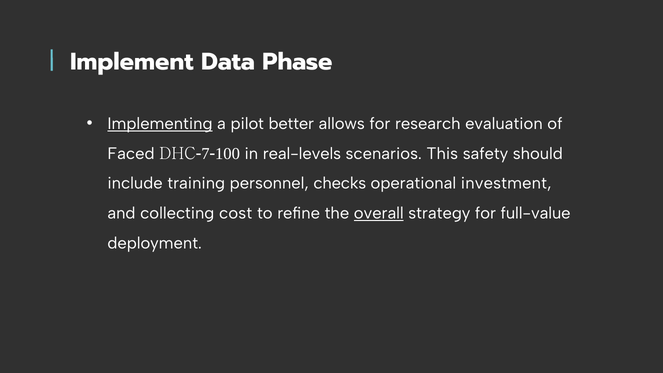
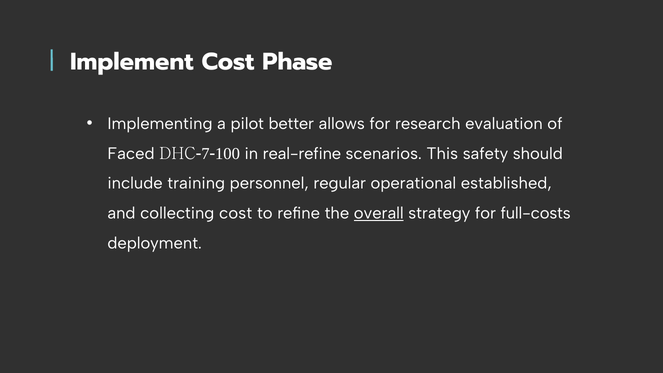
Implement Data: Data -> Cost
Implementing underline: present -> none
real-levels: real-levels -> real-refine
checks: checks -> regular
investment: investment -> established
full-value: full-value -> full-costs
